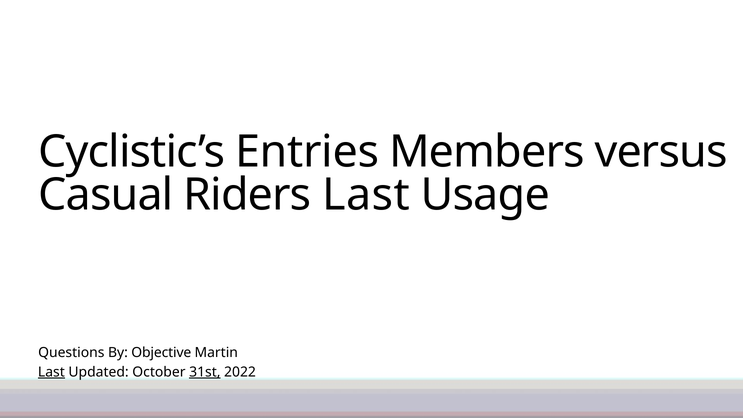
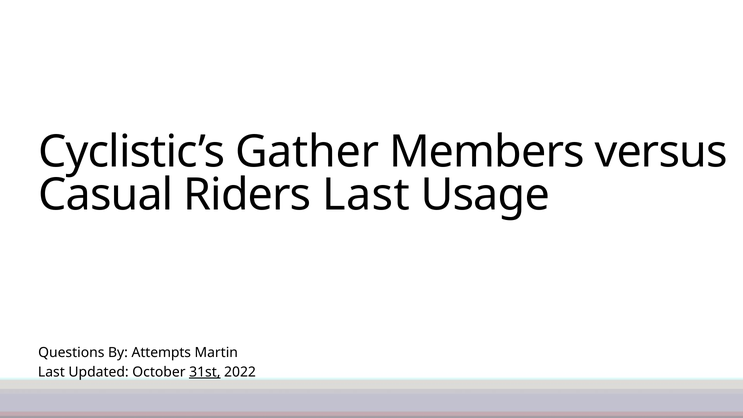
Entries: Entries -> Gather
Objective: Objective -> Attempts
Last at (51, 372) underline: present -> none
